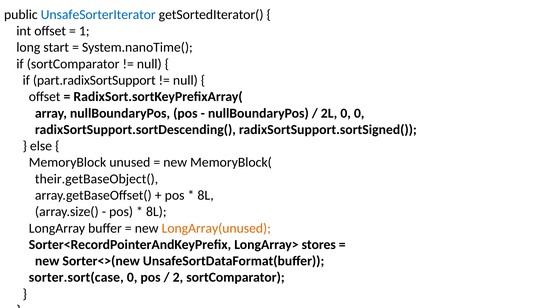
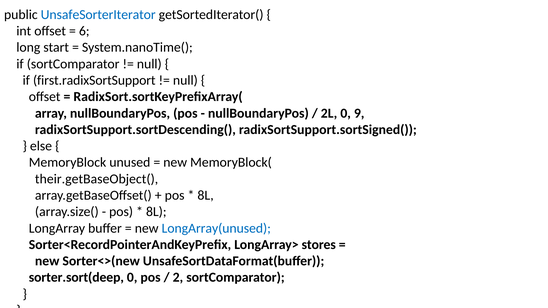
1: 1 -> 6
part.radixSortSupport: part.radixSortSupport -> first.radixSortSupport
0 0: 0 -> 9
LongArray(unused colour: orange -> blue
sorter.sort(case: sorter.sort(case -> sorter.sort(deep
